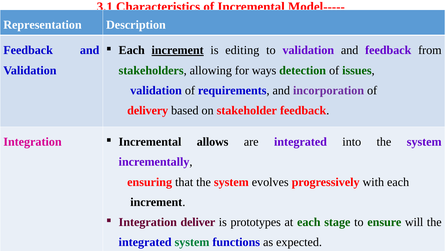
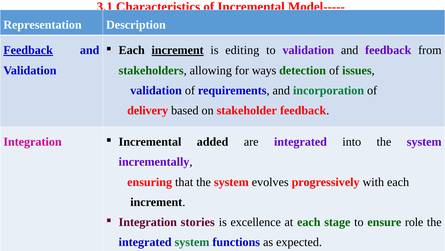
Feedback at (28, 50) underline: none -> present
incorporation colour: purple -> green
allows: allows -> added
deliver: deliver -> stories
prototypes: prototypes -> excellence
will: will -> role
